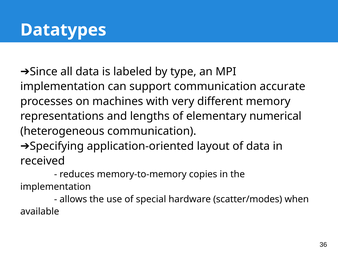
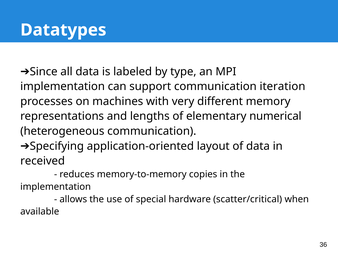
accurate: accurate -> iteration
scatter/modes: scatter/modes -> scatter/critical
